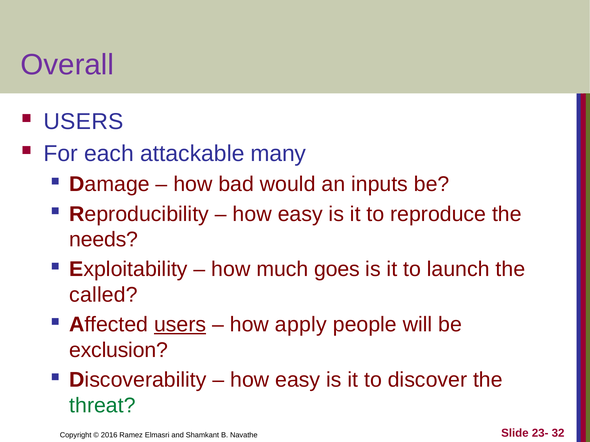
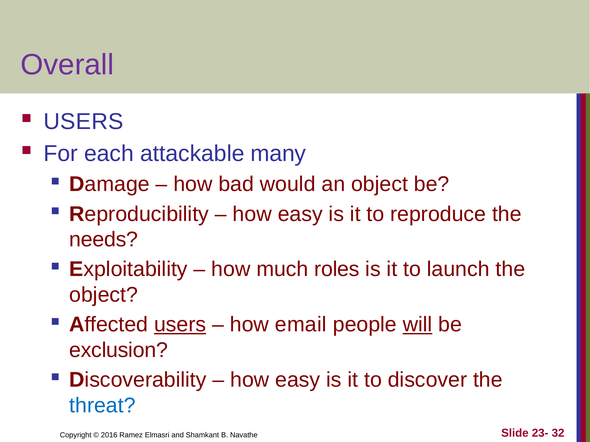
an inputs: inputs -> object
goes: goes -> roles
called at (104, 295): called -> object
apply: apply -> email
will underline: none -> present
threat colour: green -> blue
